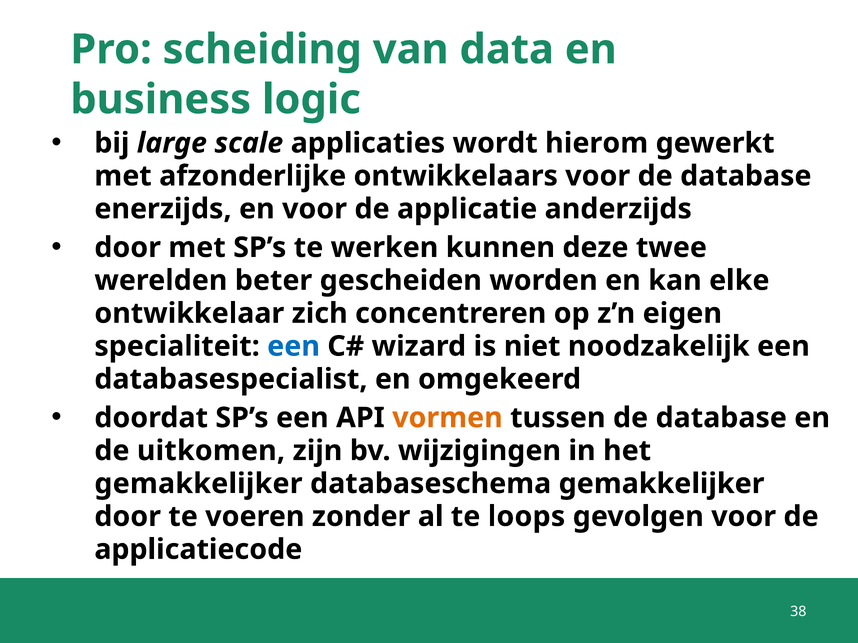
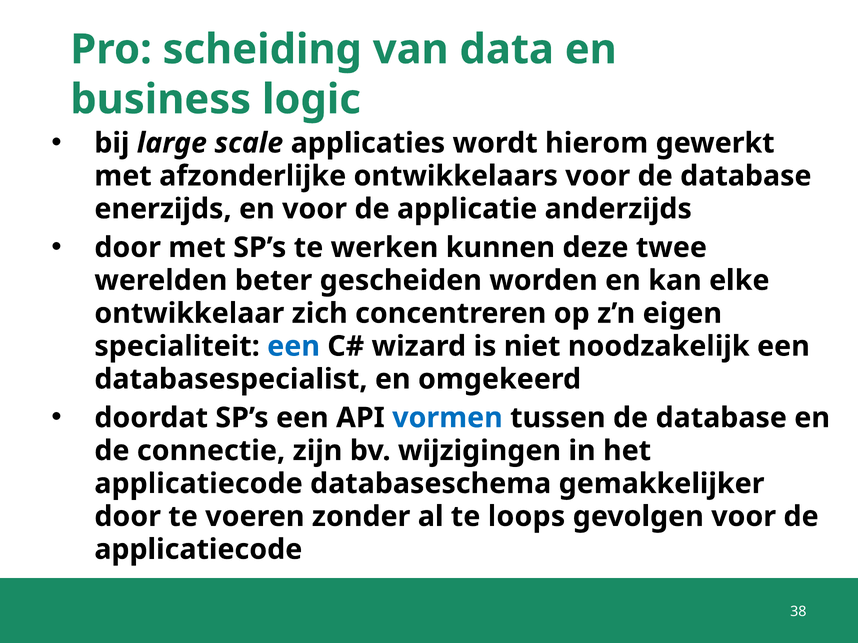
vormen colour: orange -> blue
uitkomen: uitkomen -> connectie
gemakkelijker at (198, 484): gemakkelijker -> applicatiecode
